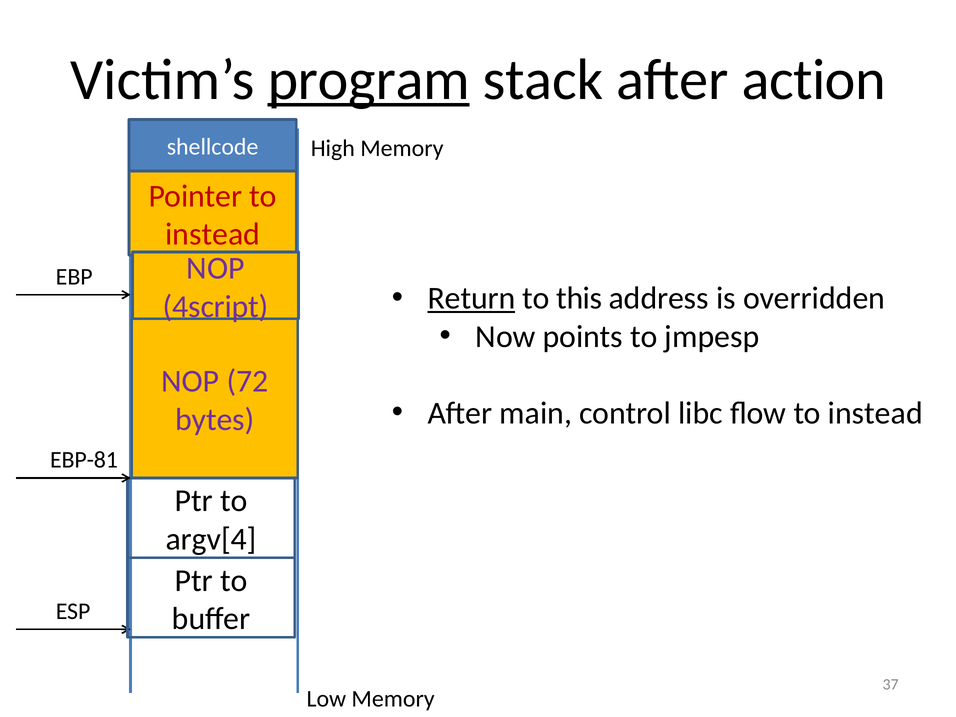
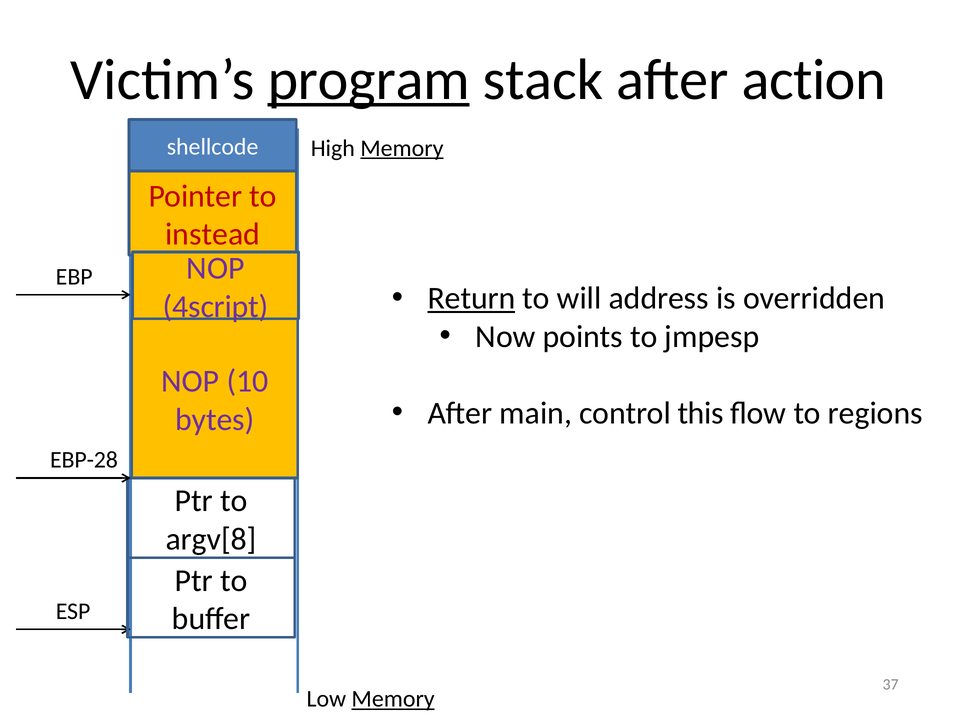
Memory at (402, 148) underline: none -> present
this: this -> will
72: 72 -> 10
libc: libc -> this
flow to instead: instead -> regions
EBP-81: EBP-81 -> EBP-28
argv[4: argv[4 -> argv[8
Memory at (393, 699) underline: none -> present
